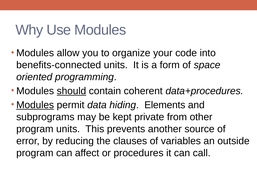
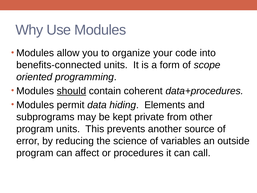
space: space -> scope
Modules at (35, 105) underline: present -> none
clauses: clauses -> science
